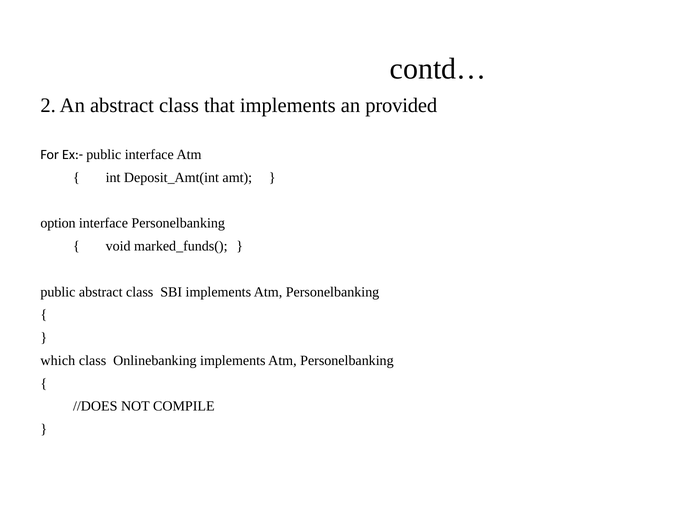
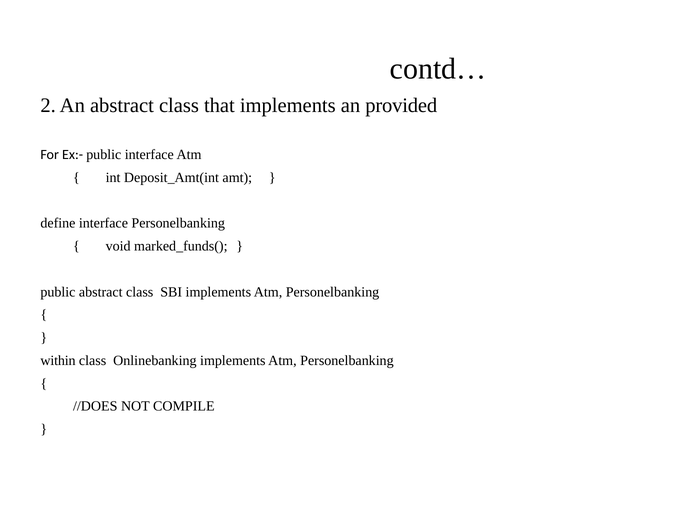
option: option -> define
which: which -> within
